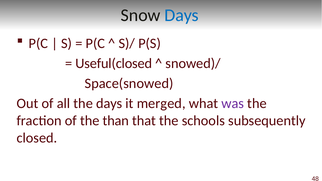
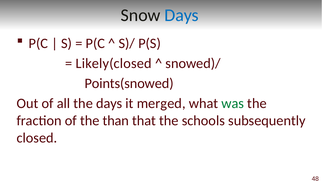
Useful(closed: Useful(closed -> Likely(closed
Space(snowed: Space(snowed -> Points(snowed
was colour: purple -> green
